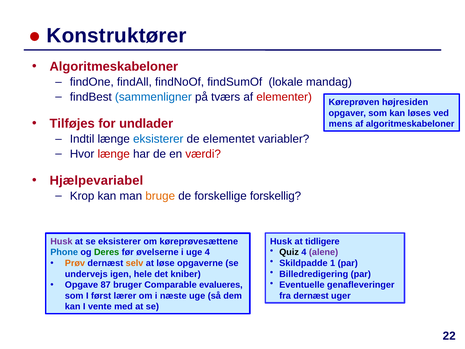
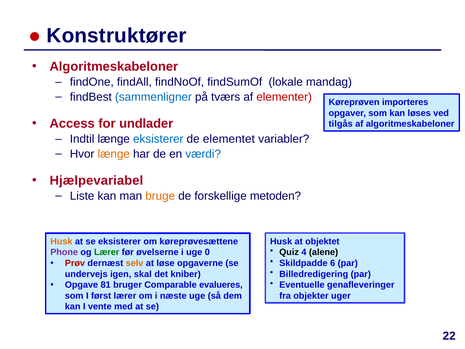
højresiden: højresiden -> importeres
Tilføjes: Tilføjes -> Access
mens: mens -> tilgås
længe at (114, 154) colour: red -> orange
værdi colour: red -> blue
Krop: Krop -> Liste
forskellig: forskellig -> metoden
Husk at (61, 241) colour: purple -> orange
tidligere: tidligere -> objektet
alene colour: purple -> black
Phone colour: blue -> purple
og Deres: Deres -> Lærer
uge 4: 4 -> 0
1: 1 -> 6
Prøv colour: orange -> red
hele: hele -> skal
87: 87 -> 81
fra dernæst: dernæst -> objekter
